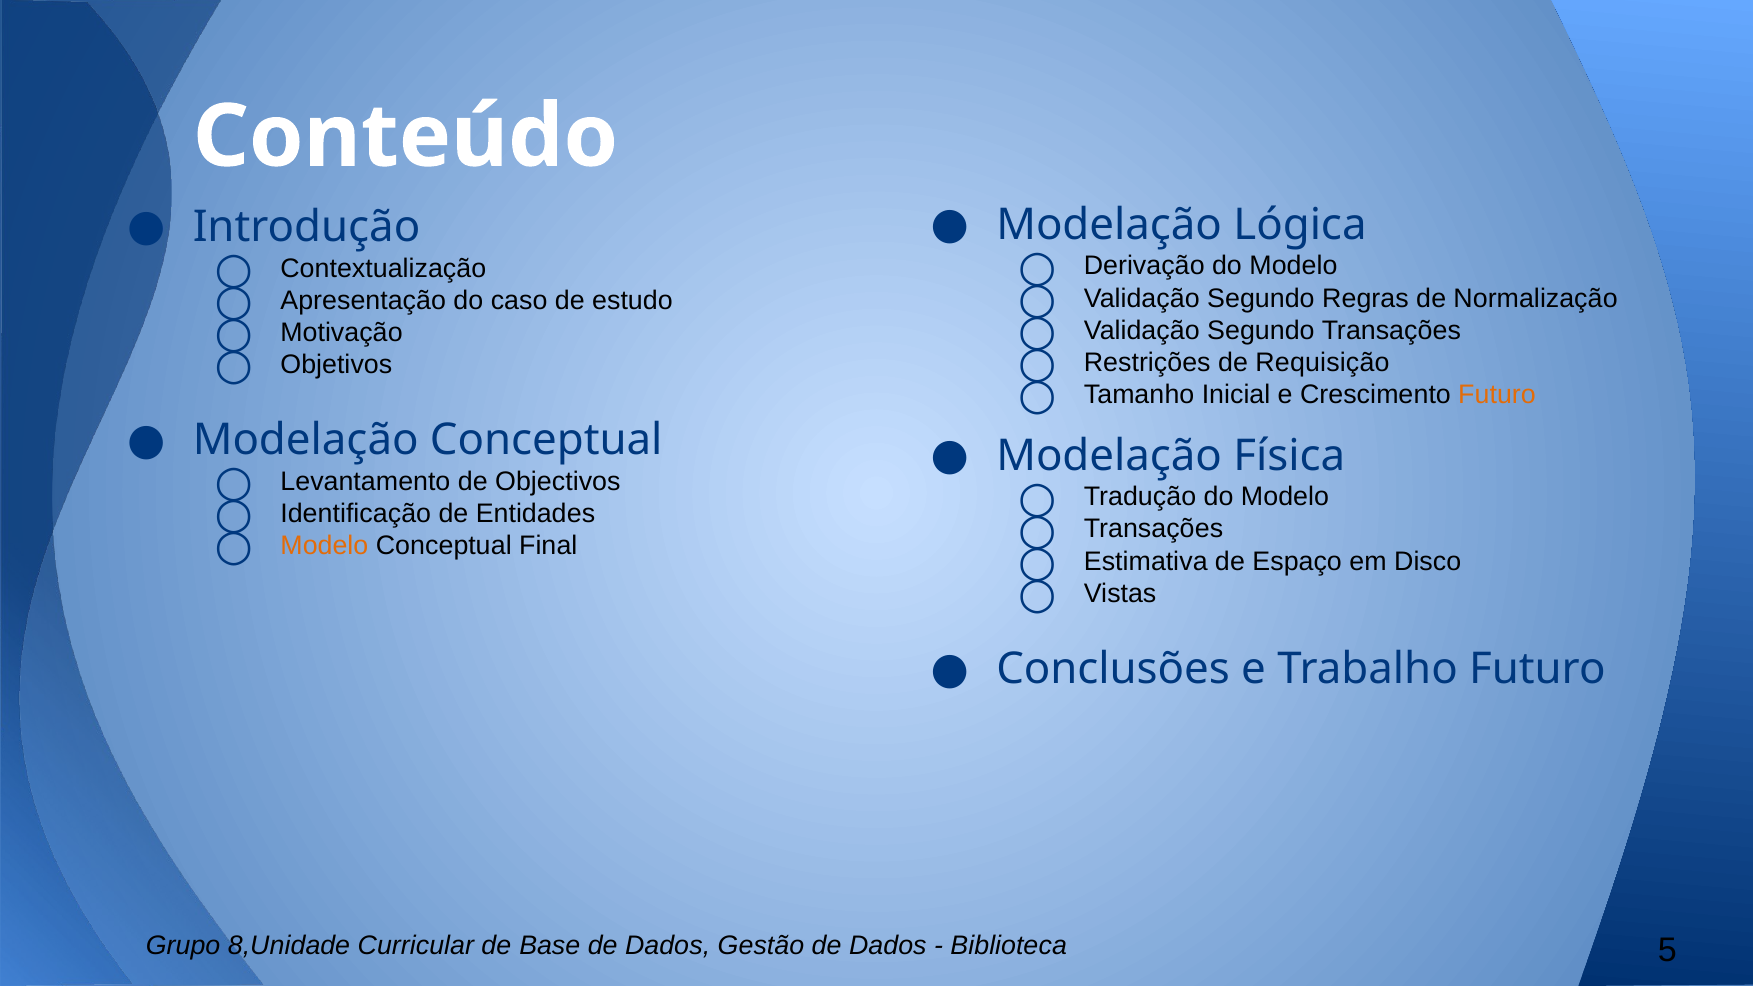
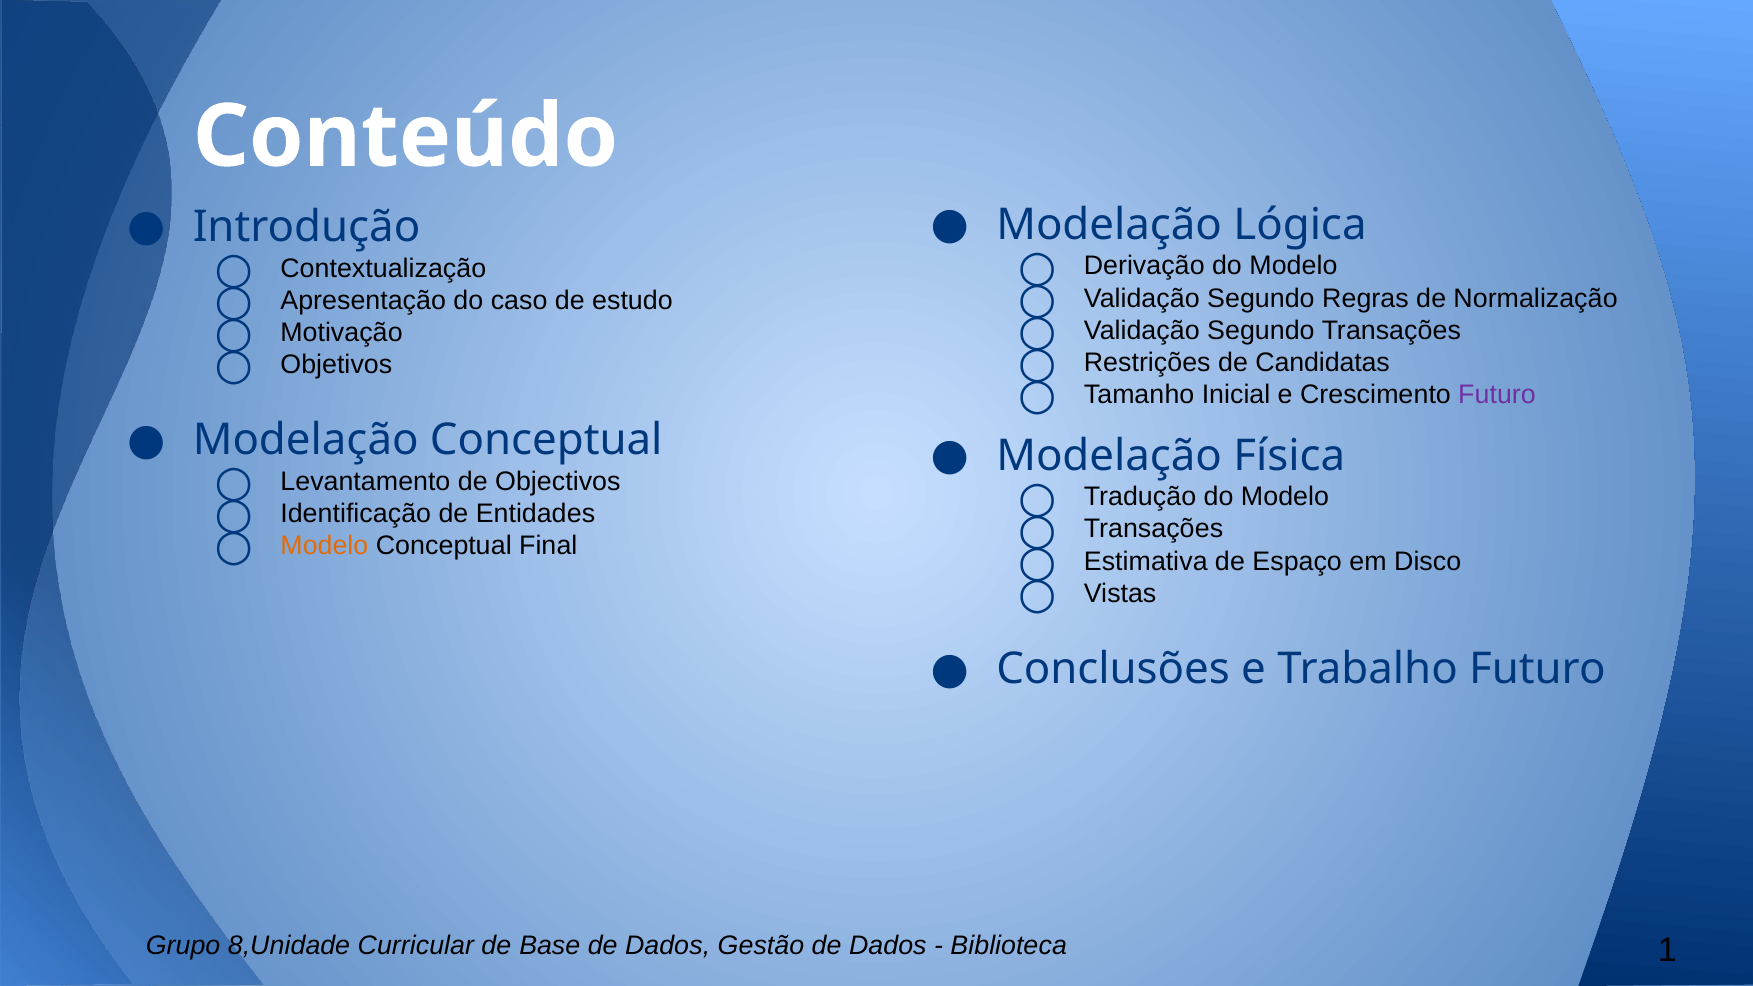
Requisição: Requisição -> Candidatas
Futuro at (1497, 395) colour: orange -> purple
5: 5 -> 1
